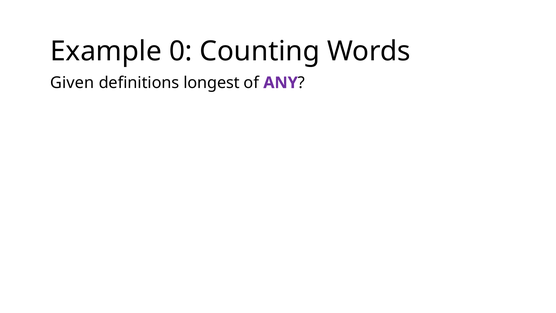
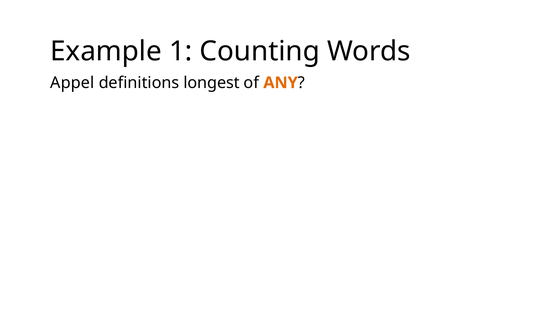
0: 0 -> 1
Given: Given -> Appel
ANY colour: purple -> orange
